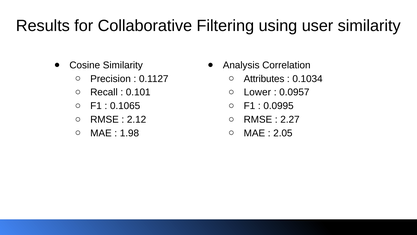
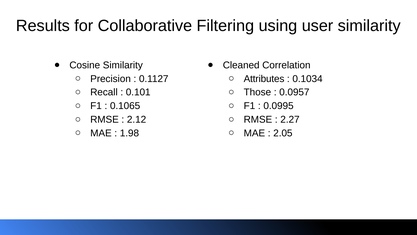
Analysis: Analysis -> Cleaned
Lower: Lower -> Those
